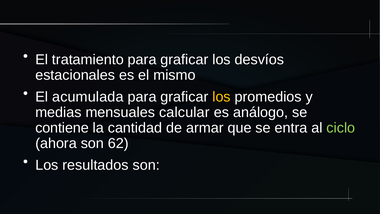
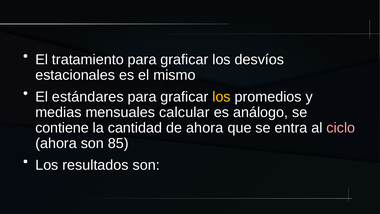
acumulada: acumulada -> estándares
de armar: armar -> ahora
ciclo colour: light green -> pink
62: 62 -> 85
